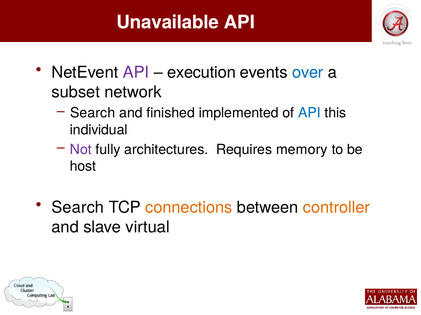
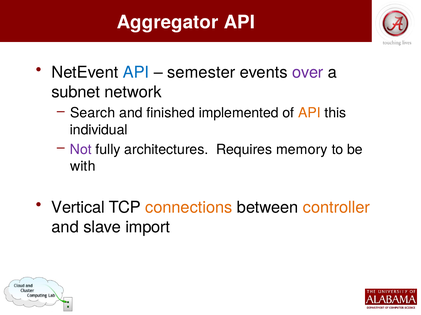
Unavailable: Unavailable -> Aggregator
API at (136, 73) colour: purple -> blue
execution: execution -> semester
over colour: blue -> purple
subset: subset -> subnet
API at (309, 113) colour: blue -> orange
host: host -> with
Search at (78, 208): Search -> Vertical
virtual: virtual -> import
